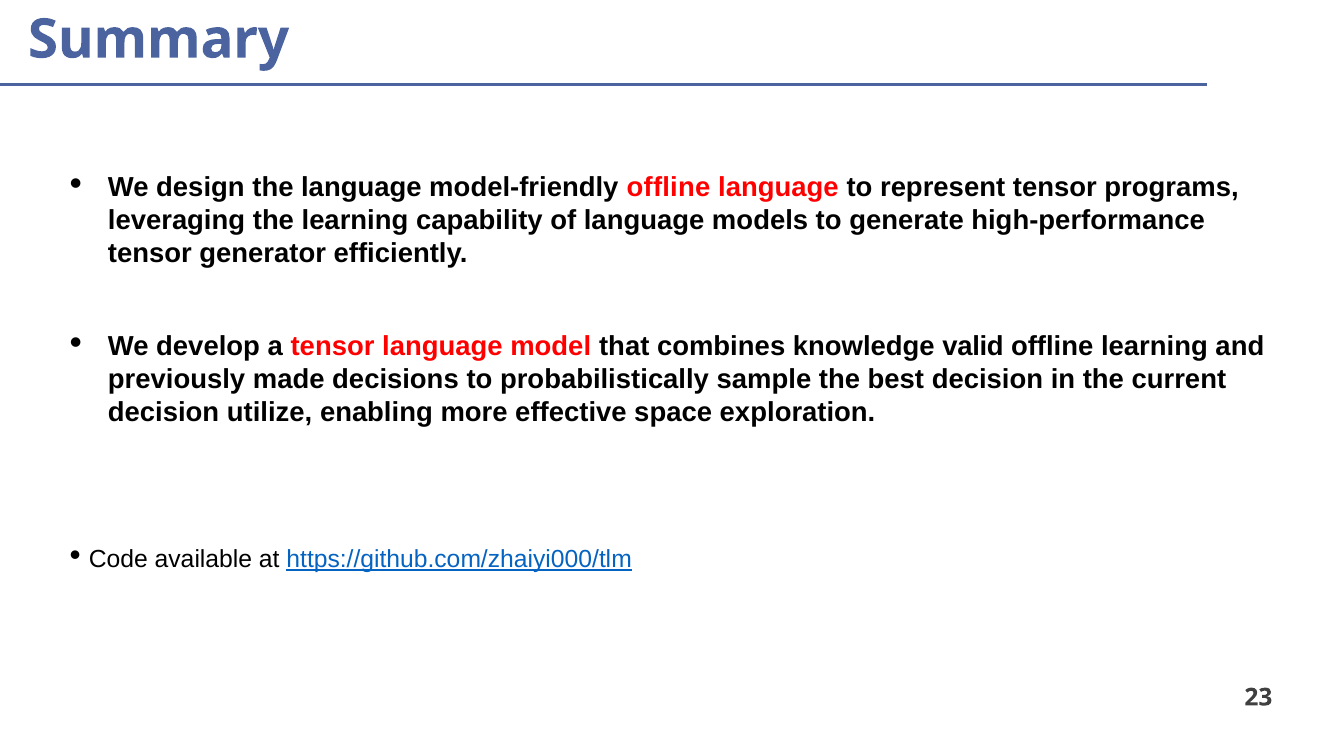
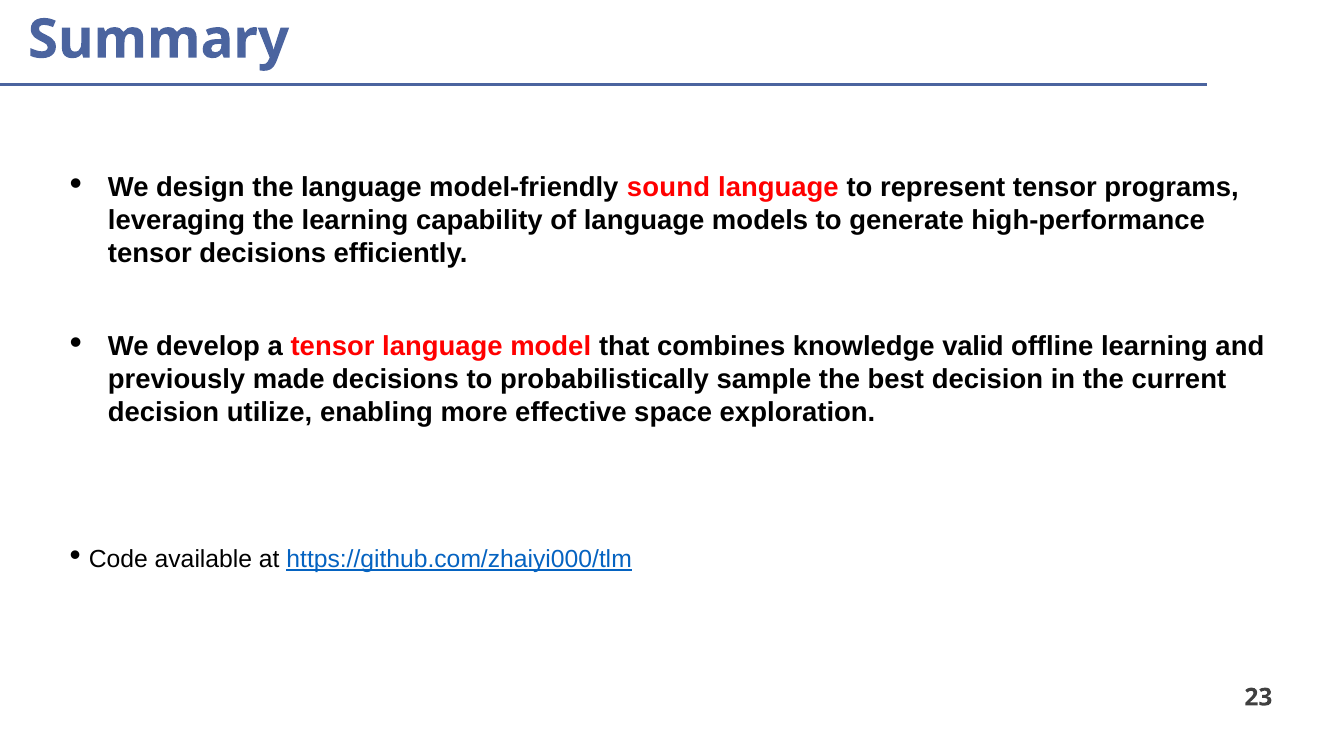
model-friendly offline: offline -> sound
tensor generator: generator -> decisions
